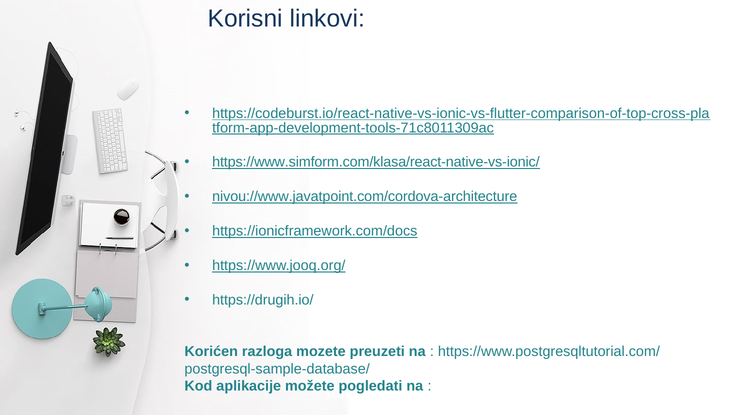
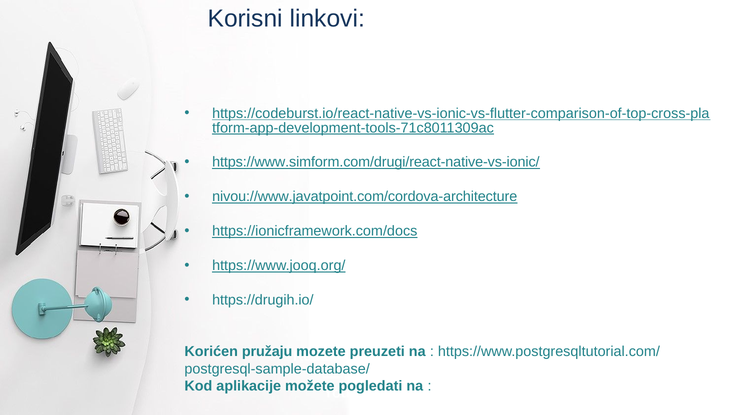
https://www.simform.com/klasa/react-native-vs-ionic/: https://www.simform.com/klasa/react-native-vs-ionic/ -> https://www.simform.com/drugi/react-native-vs-ionic/
razloga: razloga -> pružaju
